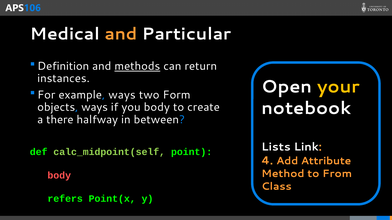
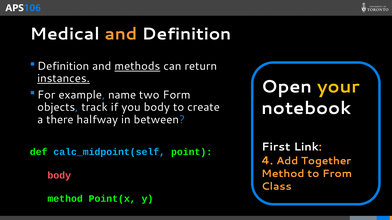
and Particular: Particular -> Definition
instances underline: none -> present
example ways: ways -> name
objects ways: ways -> track
Lists: Lists -> First
calc_midpoint(self colour: light green -> light blue
Attribute: Attribute -> Together
refers at (65, 199): refers -> method
